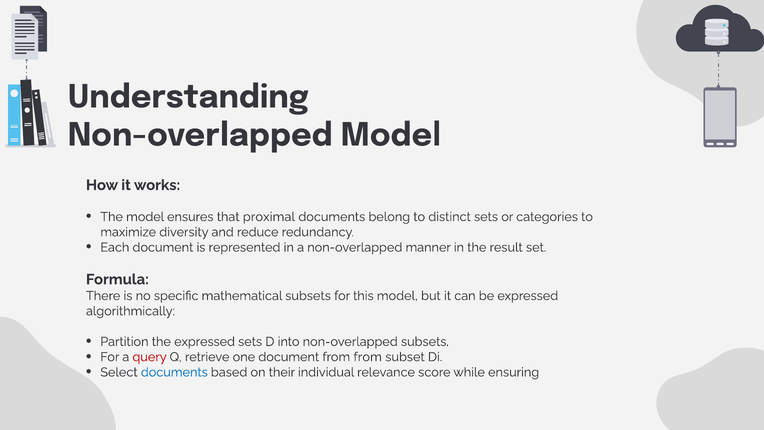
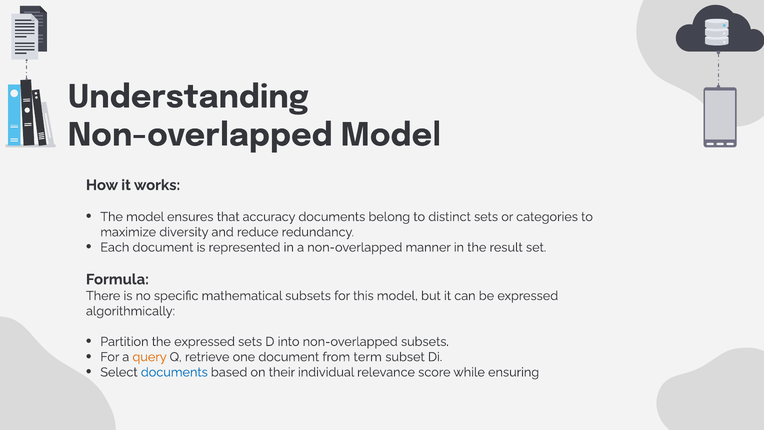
proximal: proximal -> accuracy
query colour: red -> orange
from from: from -> term
